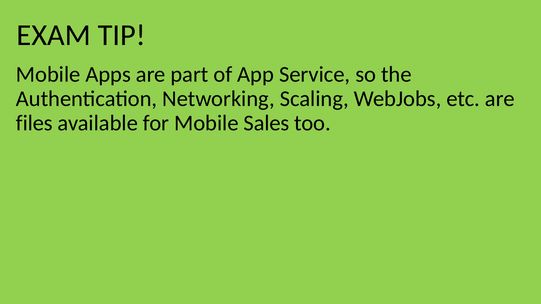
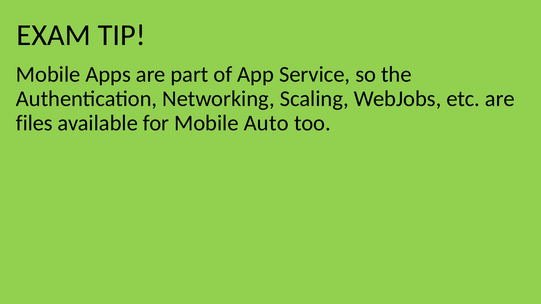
Sales: Sales -> Auto
